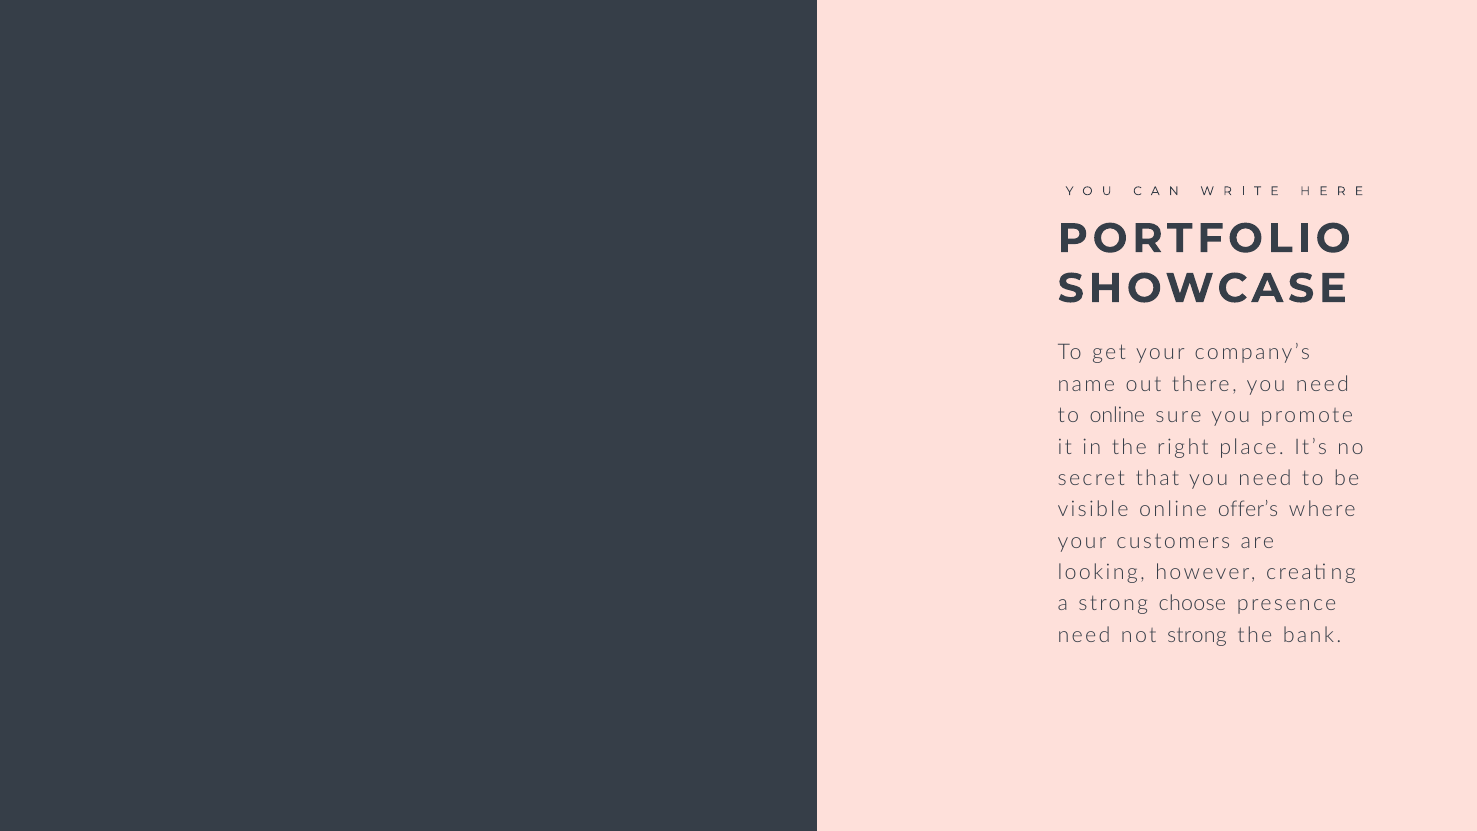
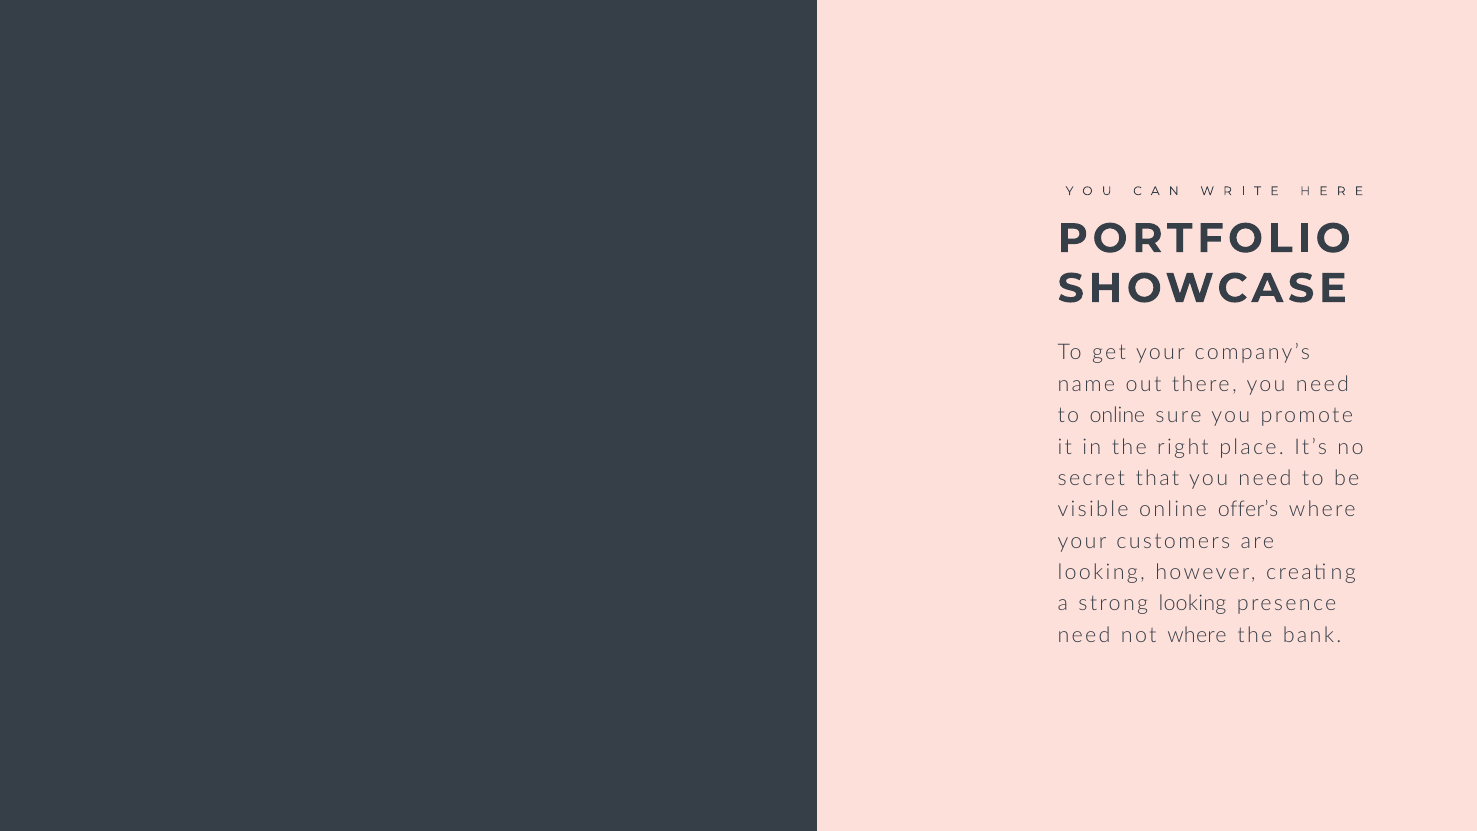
strong choose: choose -> looking
not strong: strong -> where
